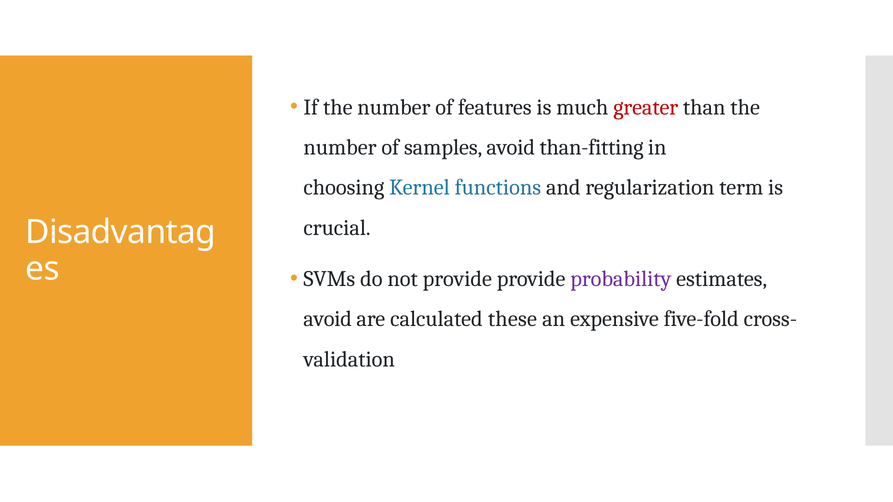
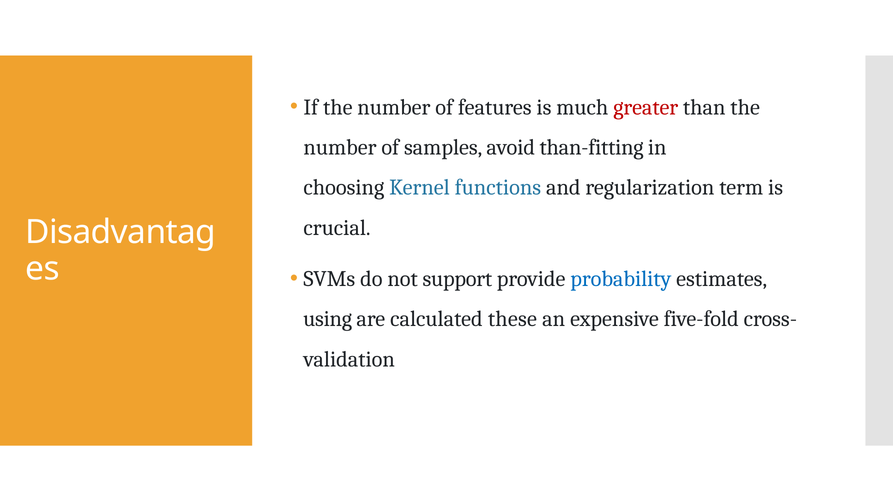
not provide: provide -> support
probability colour: purple -> blue
avoid at (328, 319): avoid -> using
